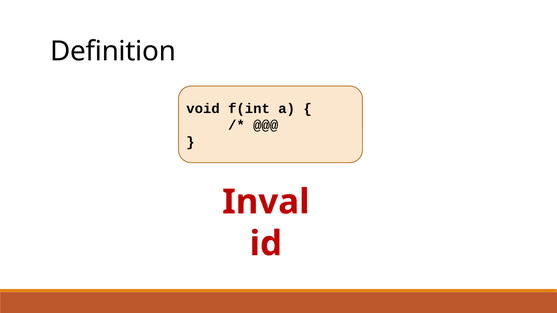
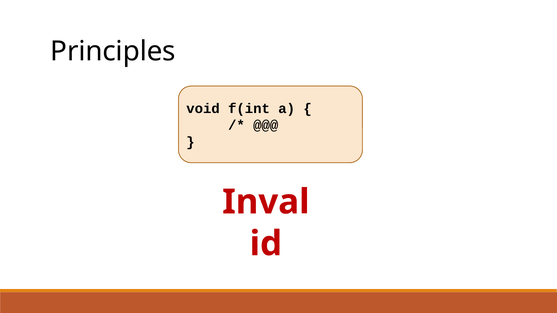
Definition: Definition -> Principles
